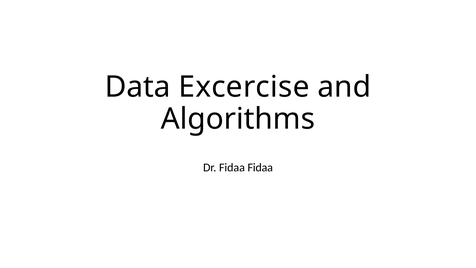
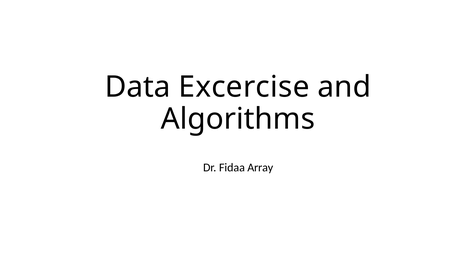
Fidaa Fidaa: Fidaa -> Array
